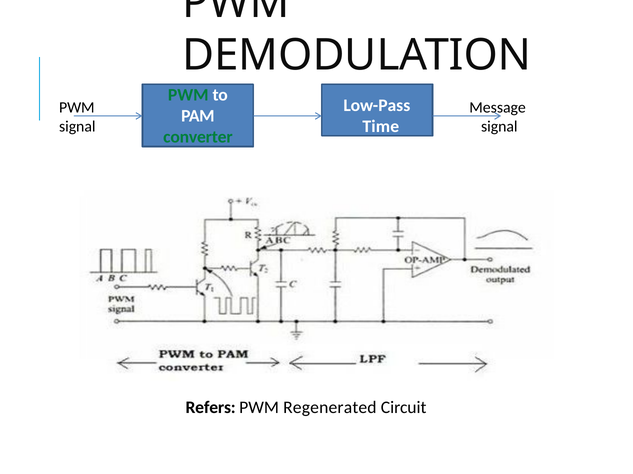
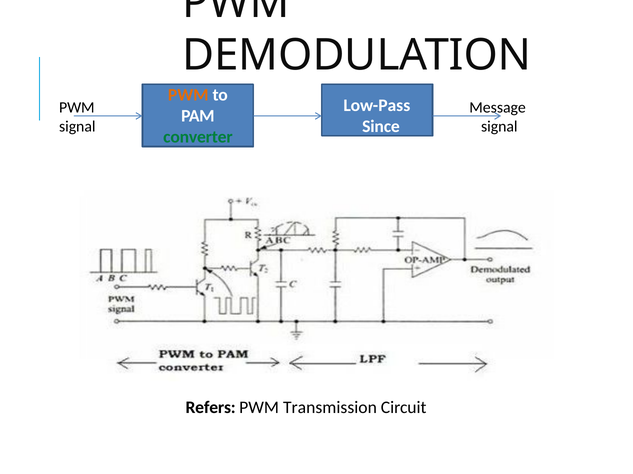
PWM at (188, 95) colour: green -> orange
Time: Time -> Since
Regenerated: Regenerated -> Transmission
